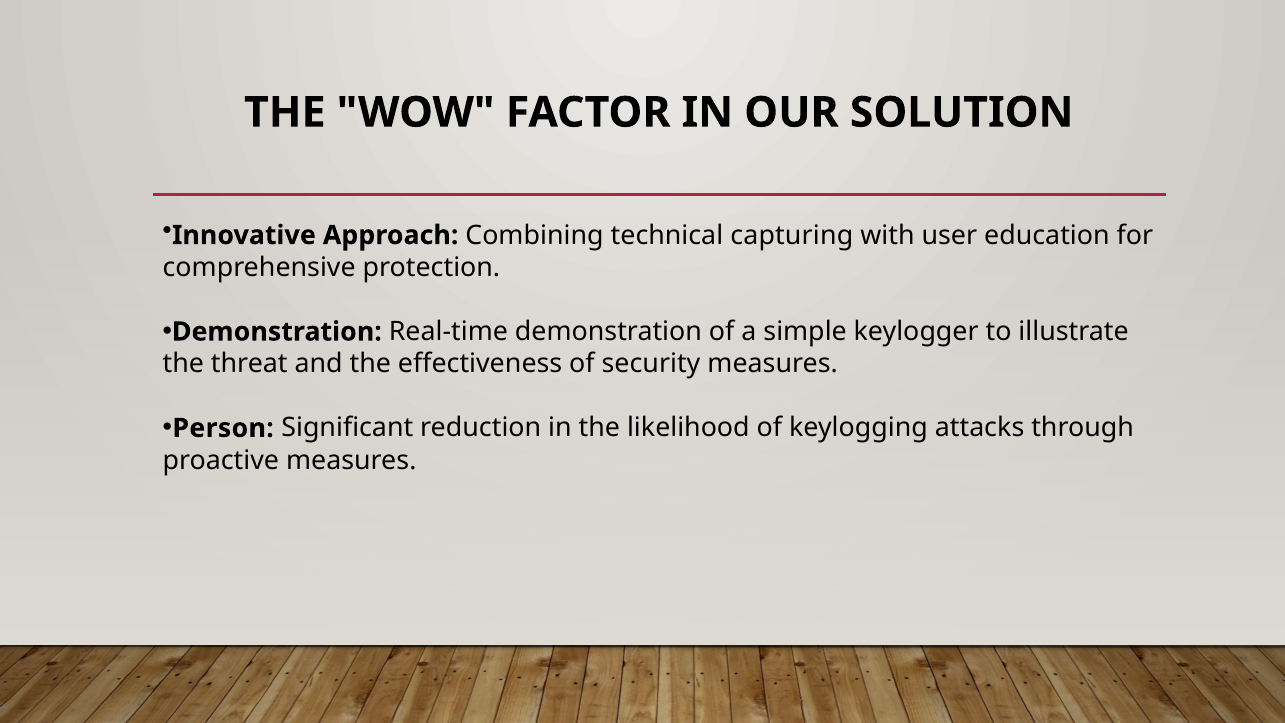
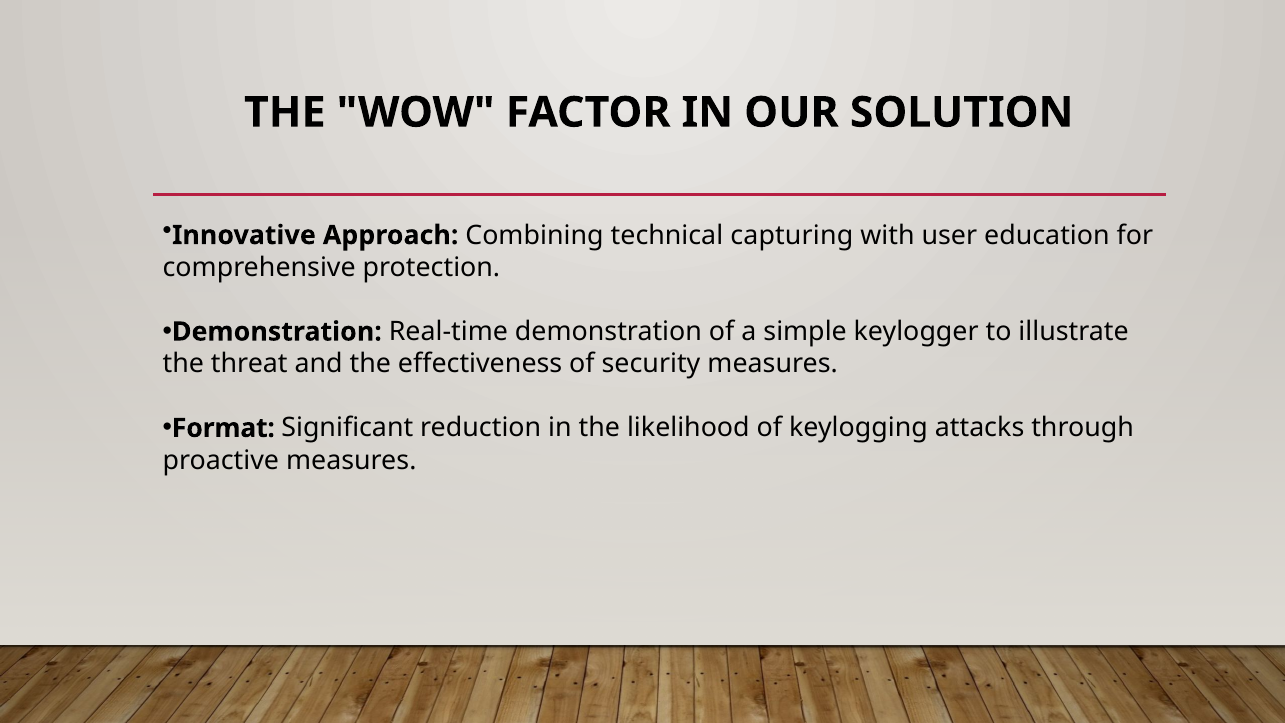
Person: Person -> Format
